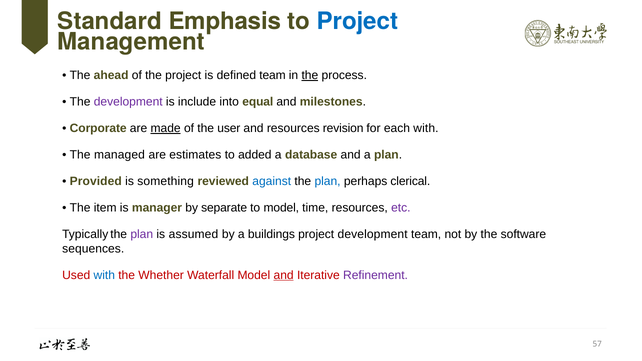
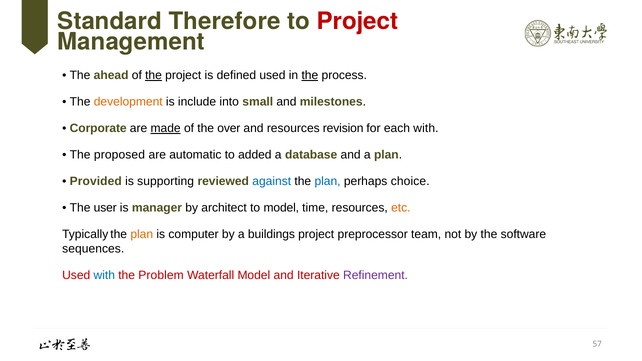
Emphasis: Emphasis -> Therefore
Project at (357, 21) colour: blue -> red
the at (154, 75) underline: none -> present
defined team: team -> used
development at (128, 102) colour: purple -> orange
equal: equal -> small
user: user -> over
managed: managed -> proposed
estimates: estimates -> automatic
something: something -> supporting
clerical: clerical -> choice
item: item -> user
separate: separate -> architect
etc colour: purple -> orange
plan at (142, 234) colour: purple -> orange
assumed: assumed -> computer
project development: development -> preprocessor
Whether: Whether -> Problem
and at (284, 275) underline: present -> none
